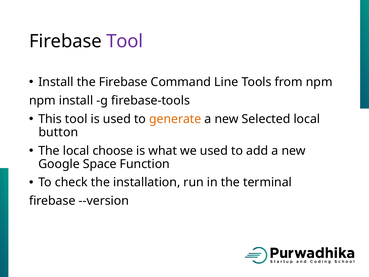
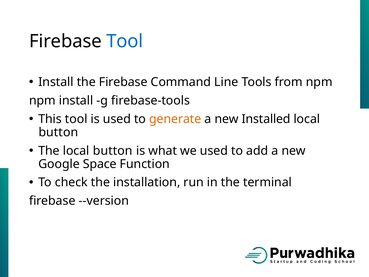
Tool at (125, 41) colour: purple -> blue
Selected: Selected -> Installed
The local choose: choose -> button
